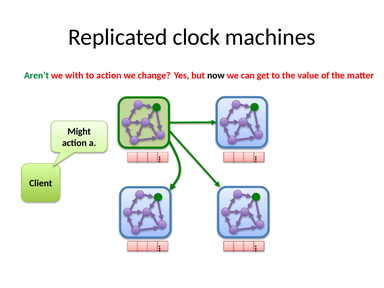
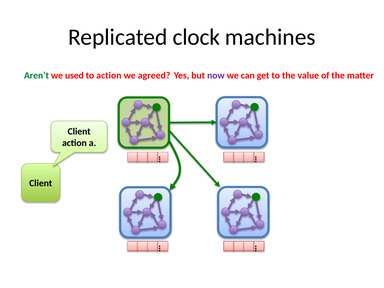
with: with -> used
change: change -> agreed
now colour: black -> purple
Might at (79, 131): Might -> Client
